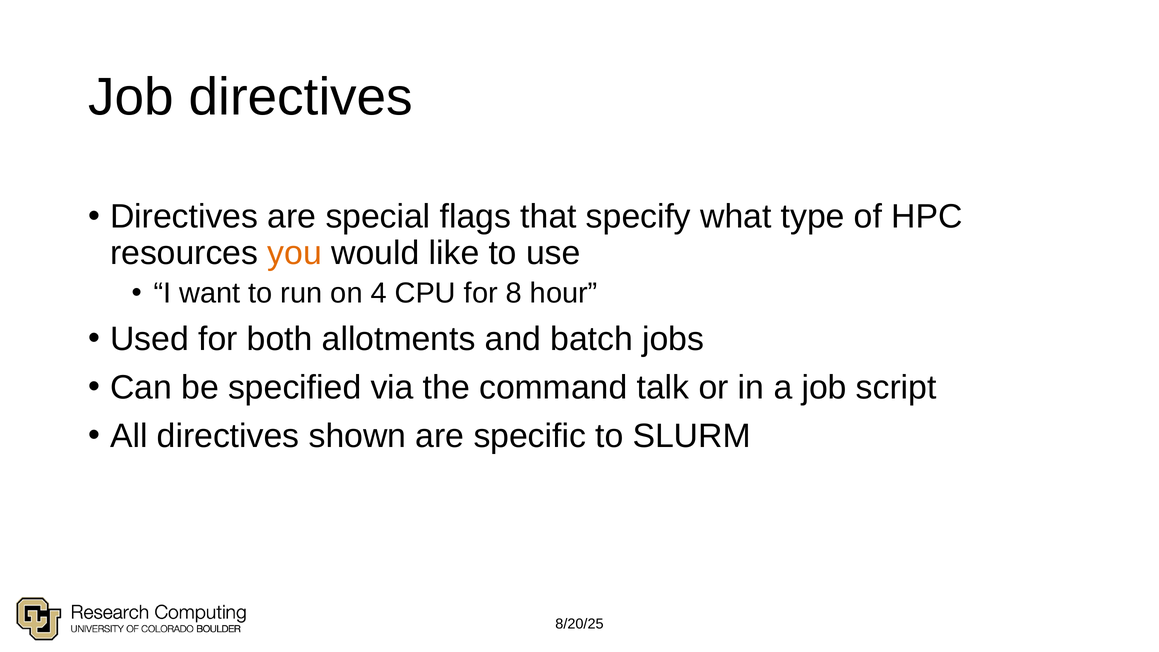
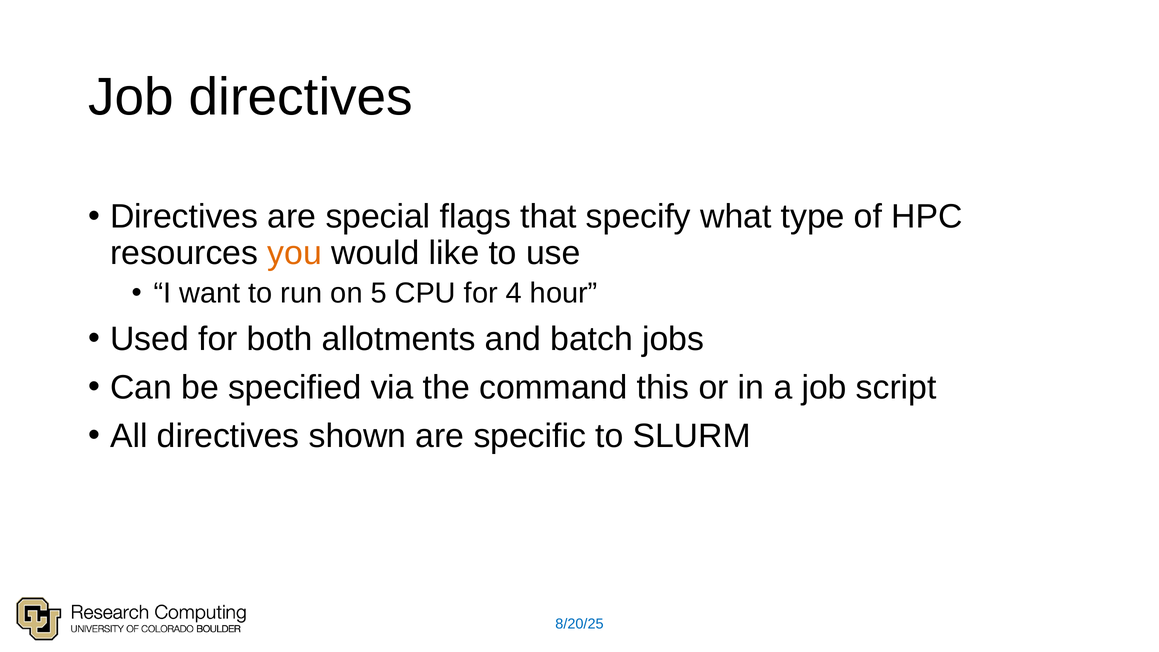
4: 4 -> 5
8: 8 -> 4
talk: talk -> this
8/20/25 colour: black -> blue
